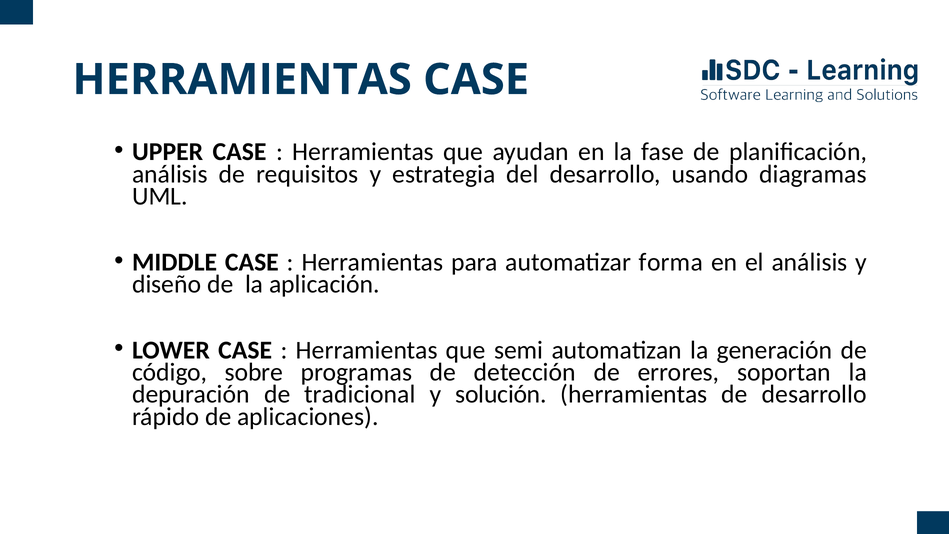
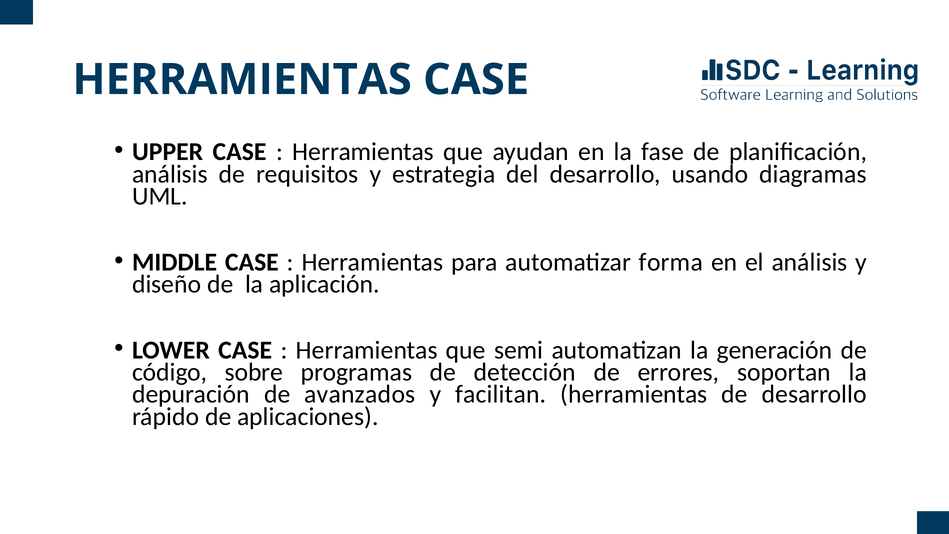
tradicional: tradicional -> avanzados
solución: solución -> facilitan
